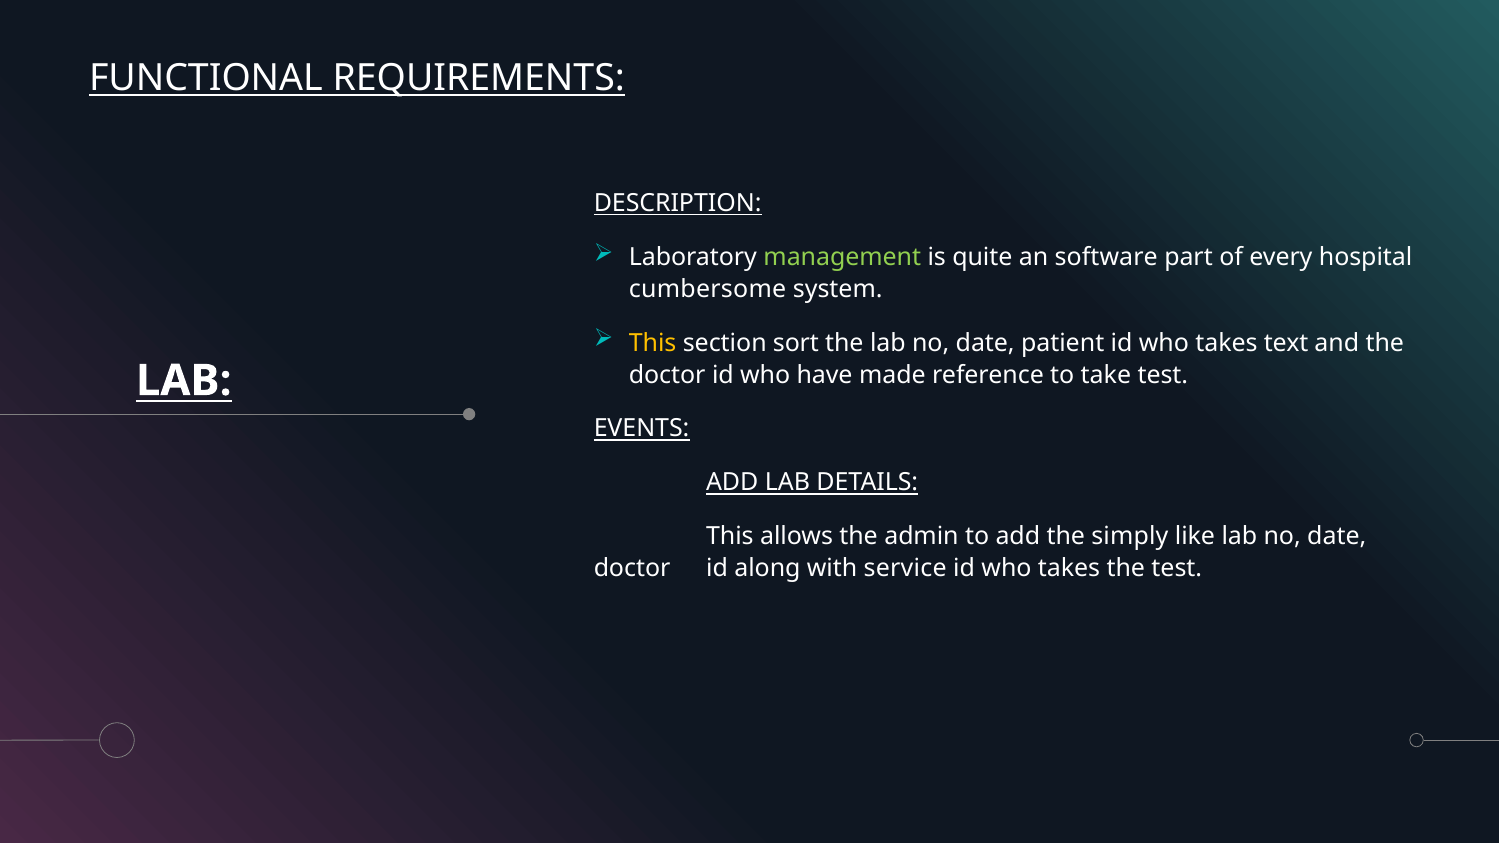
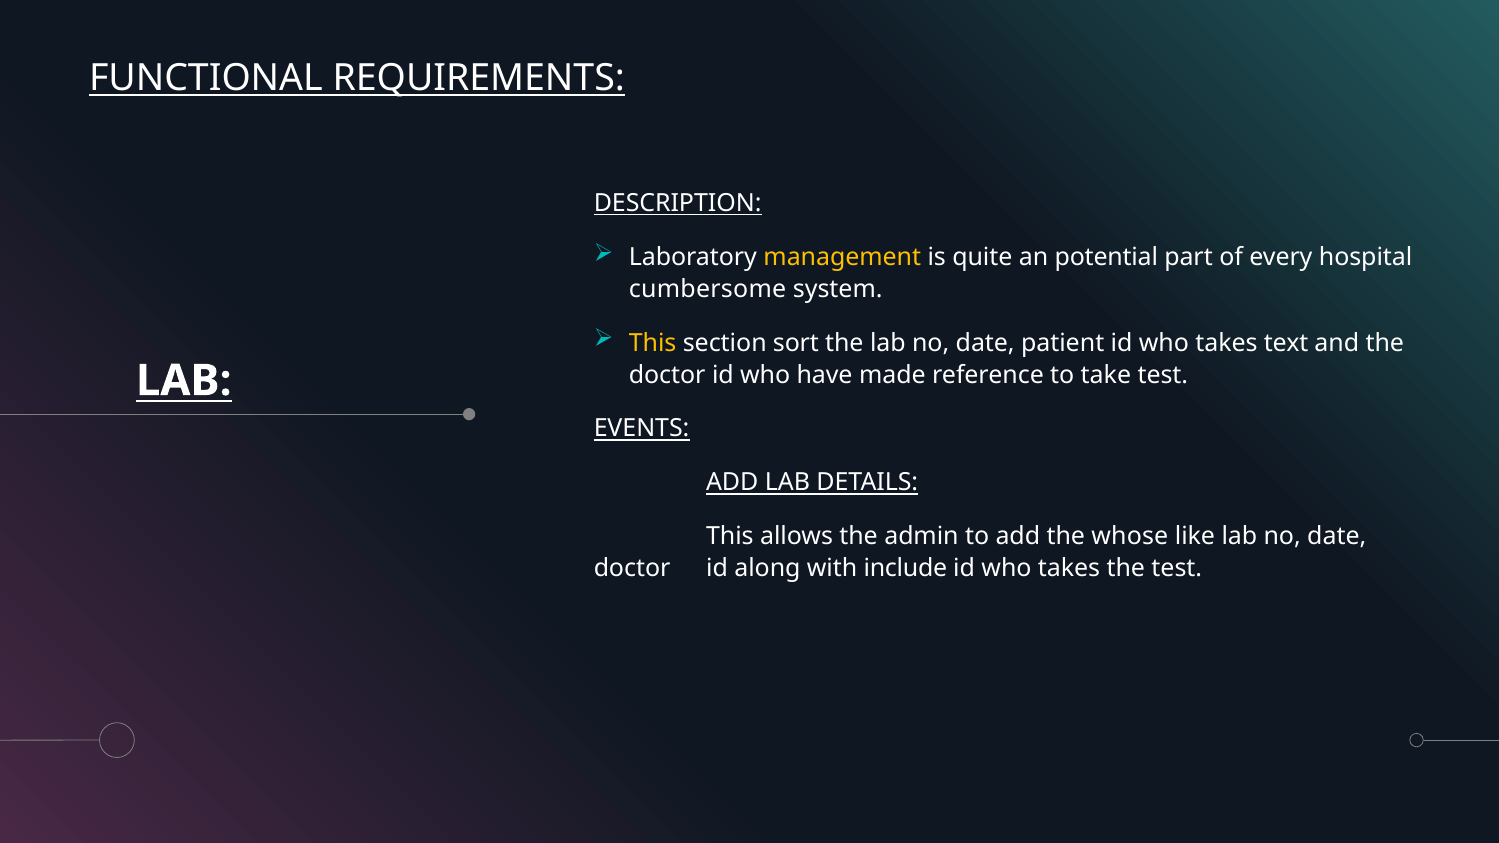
management colour: light green -> yellow
software: software -> potential
simply: simply -> whose
service: service -> include
